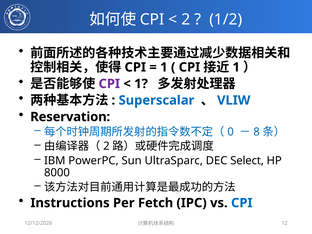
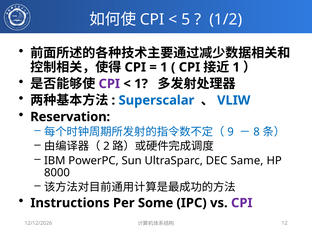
2 at (186, 20): 2 -> 5
0: 0 -> 9
Select: Select -> Same
Fetch: Fetch -> Some
CPI at (242, 203) colour: blue -> purple
